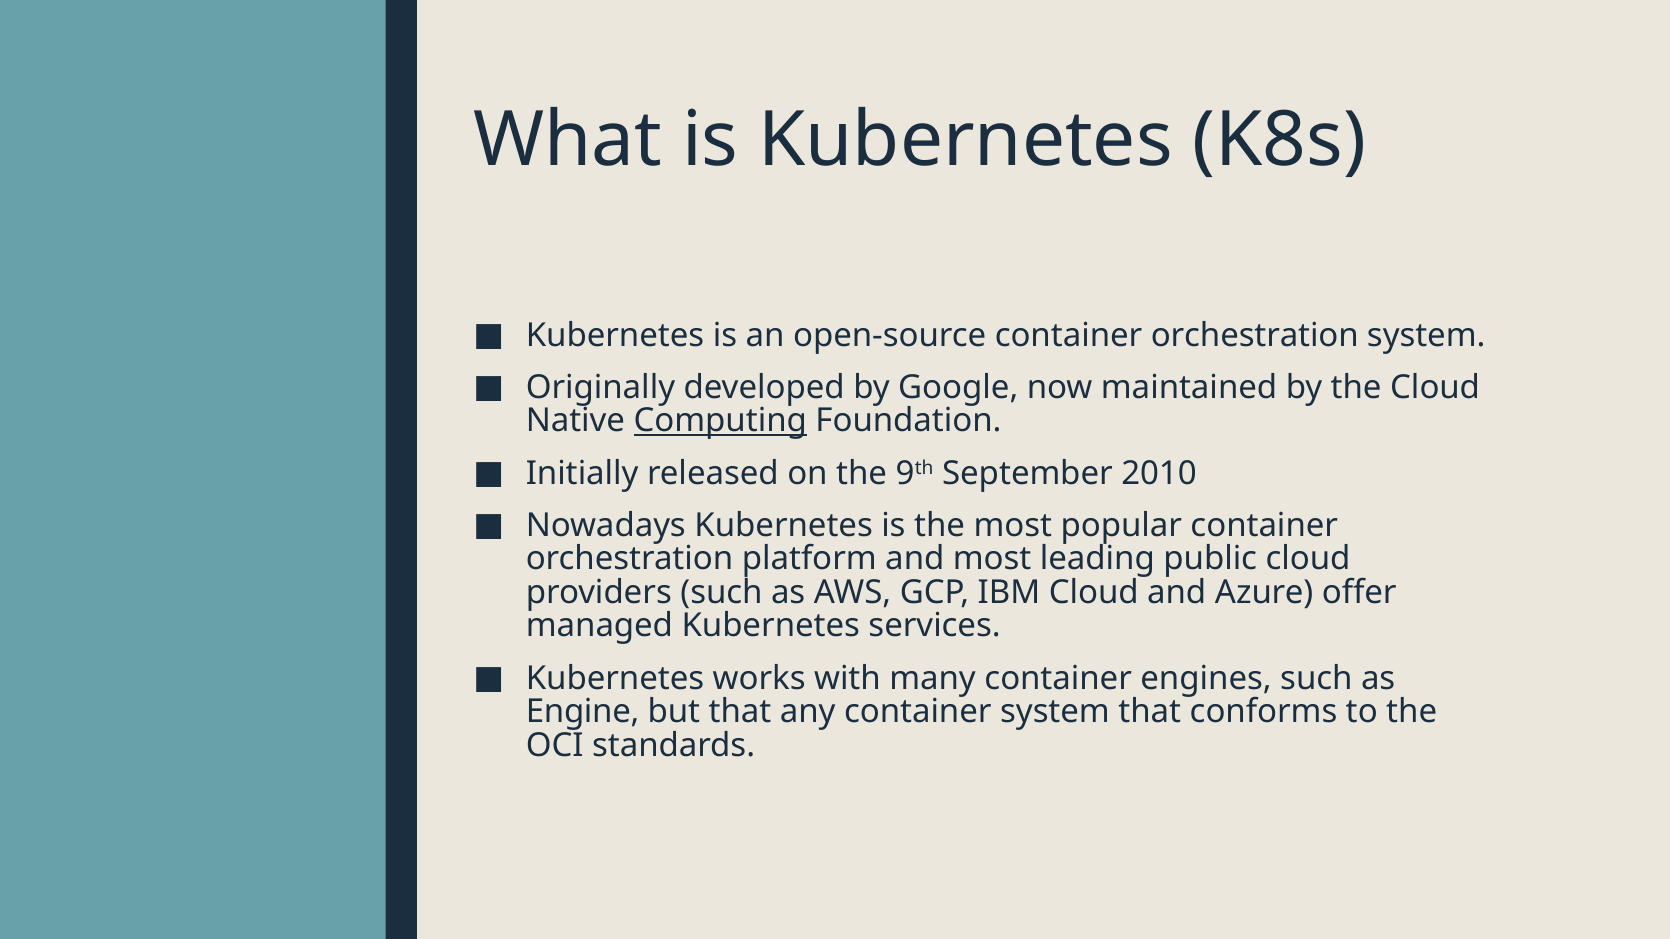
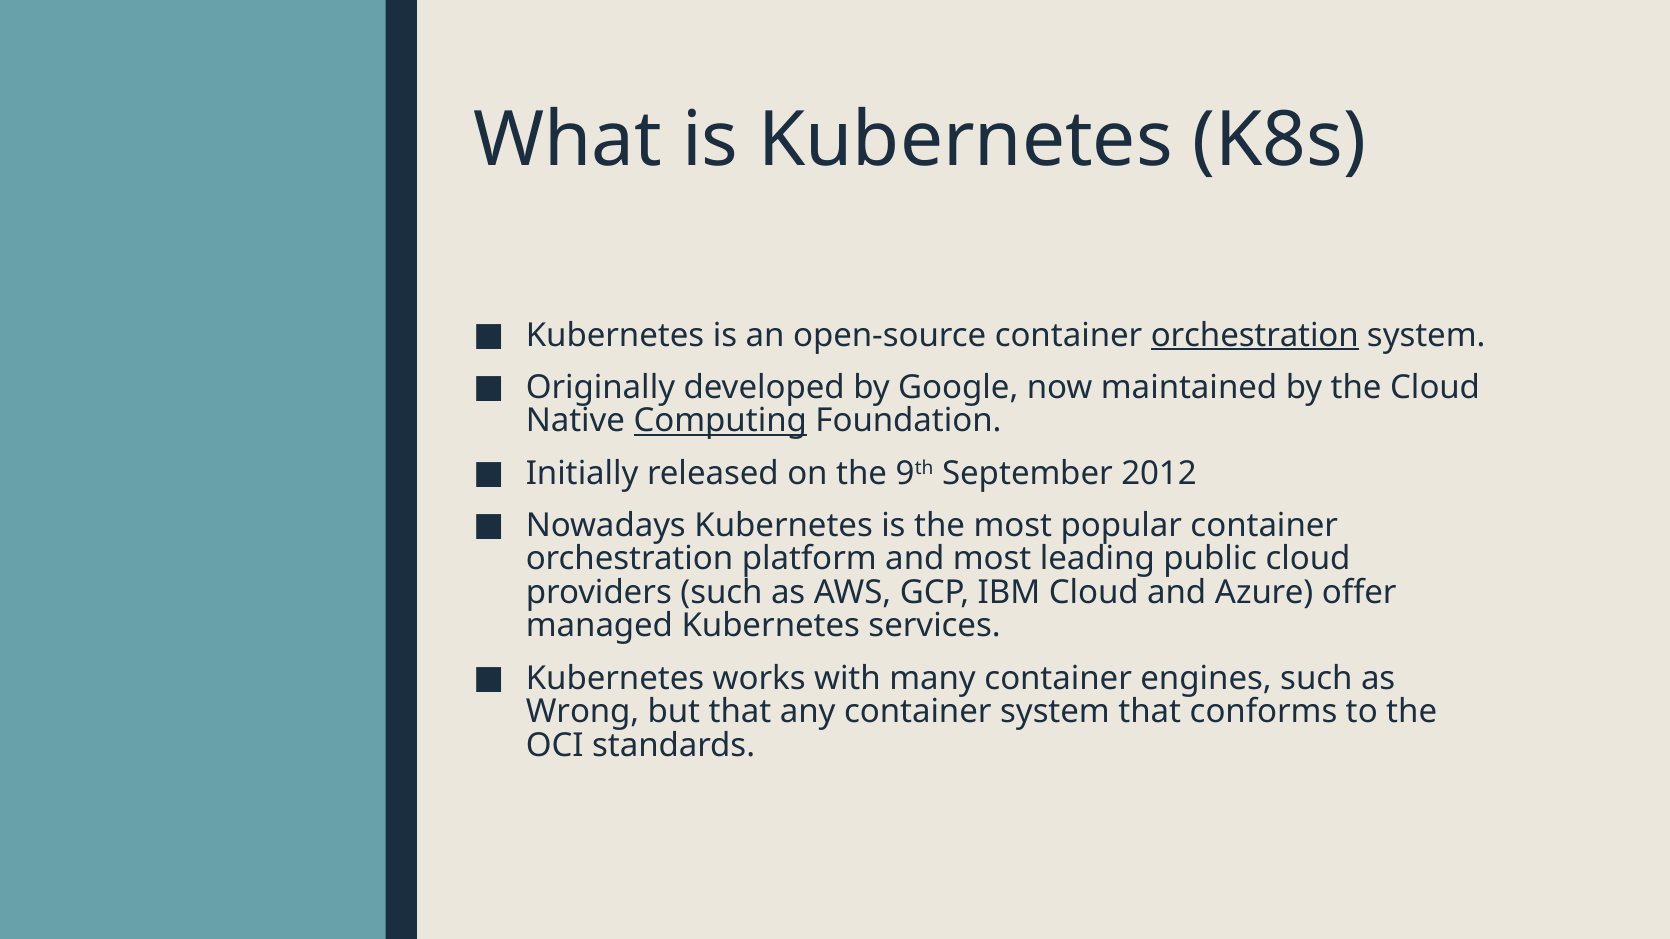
orchestration at (1255, 335) underline: none -> present
2010: 2010 -> 2012
Engine: Engine -> Wrong
